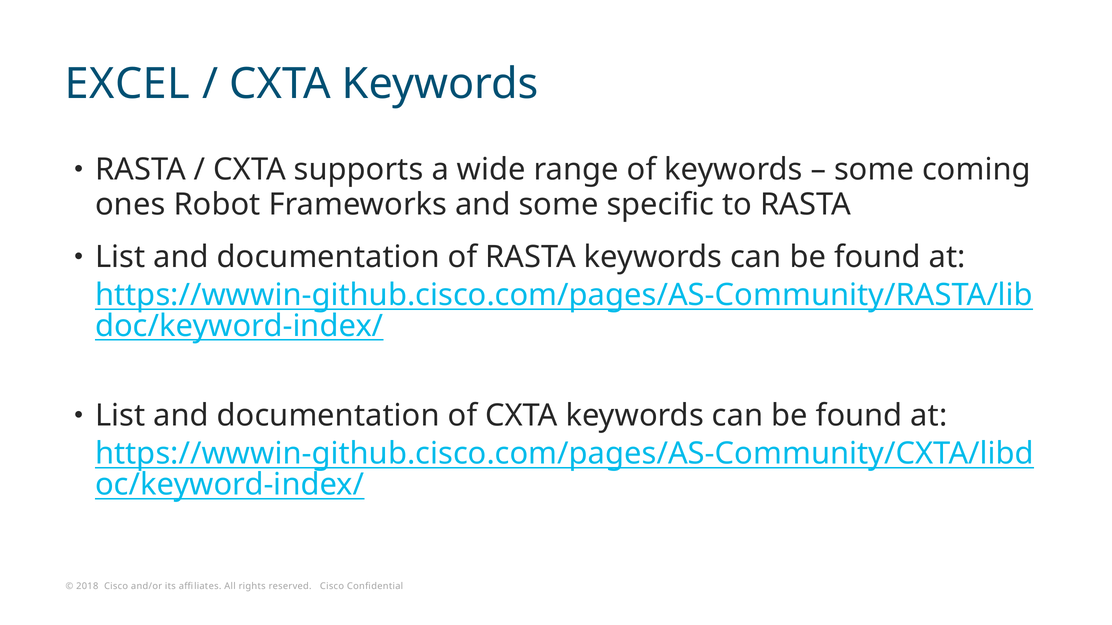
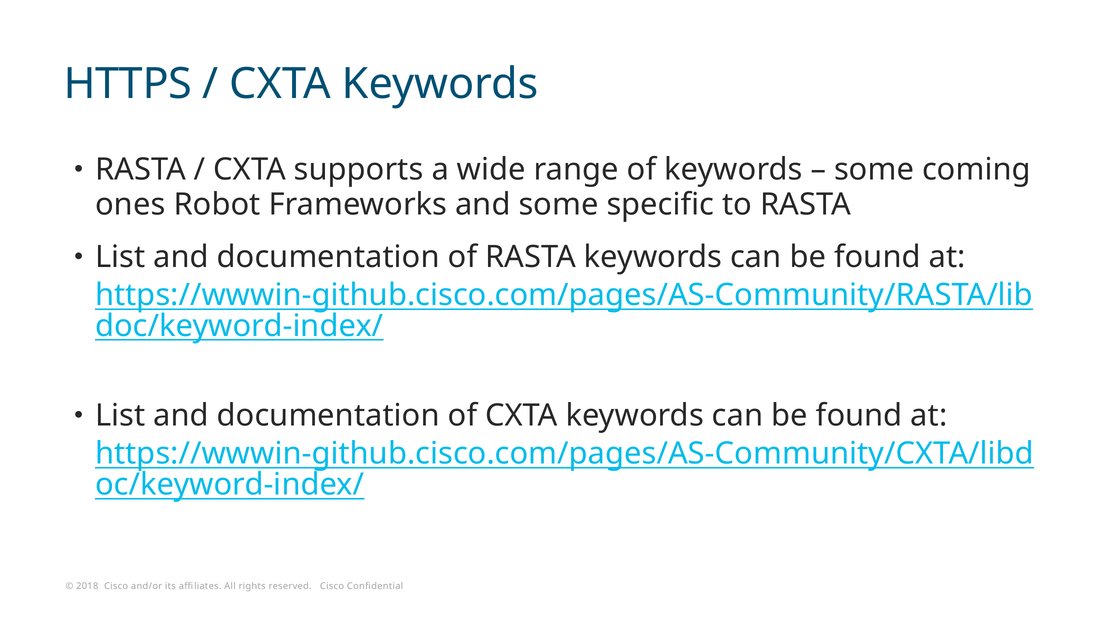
EXCEL: EXCEL -> HTTPS
